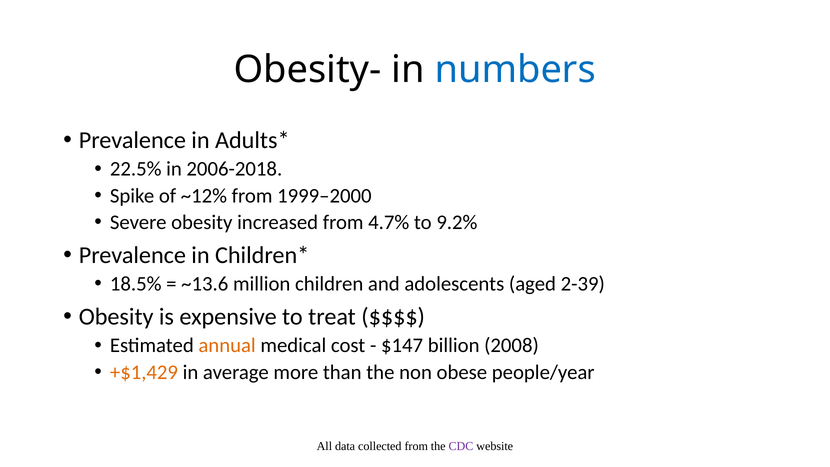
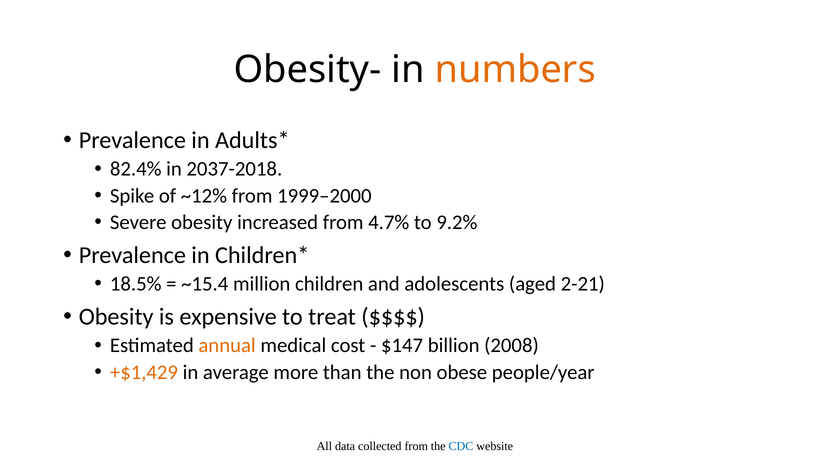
numbers colour: blue -> orange
22.5%: 22.5% -> 82.4%
2006-2018: 2006-2018 -> 2037-2018
~13.6: ~13.6 -> ~15.4
2-39: 2-39 -> 2-21
CDC colour: purple -> blue
